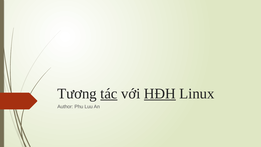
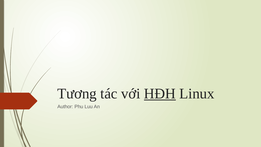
tác underline: present -> none
